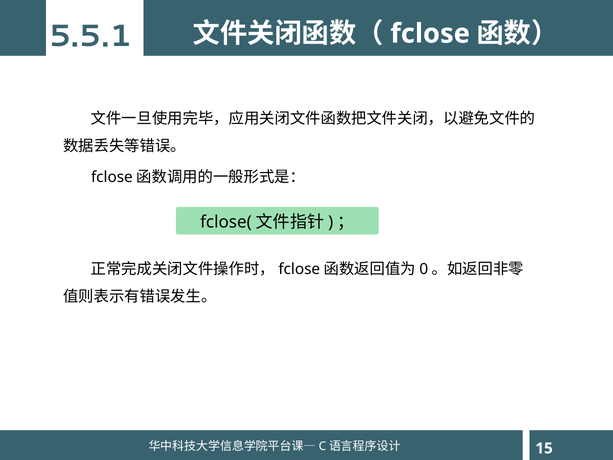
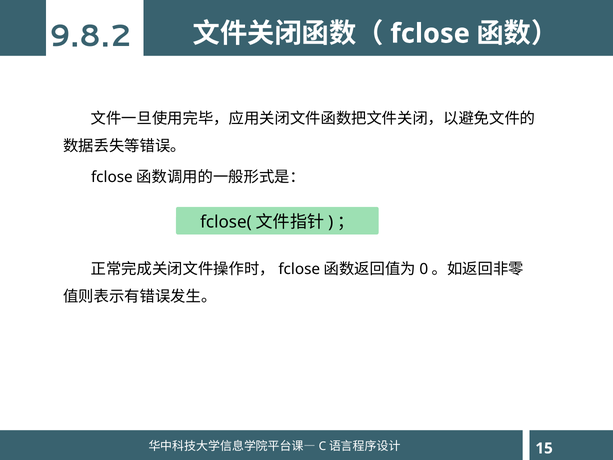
5.5.1: 5.5.1 -> 9.8.2
